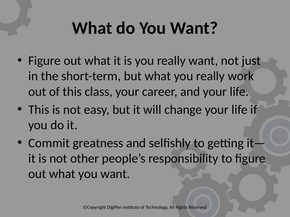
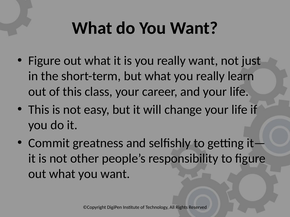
work: work -> learn
